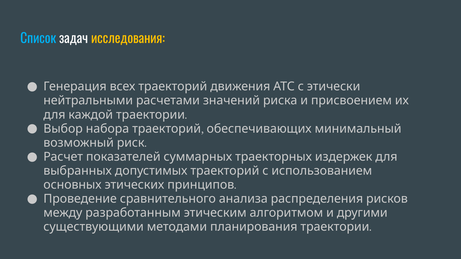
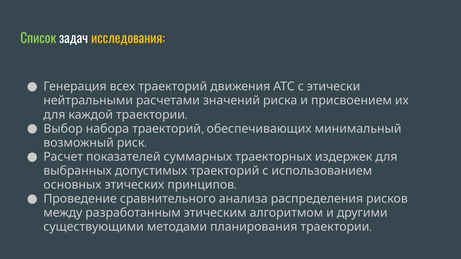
Список colour: light blue -> light green
